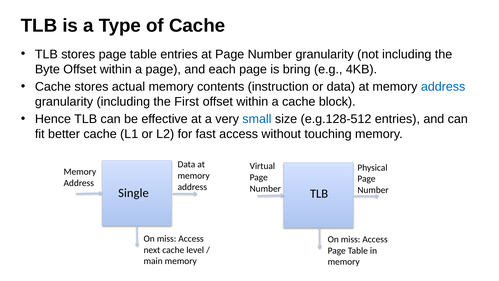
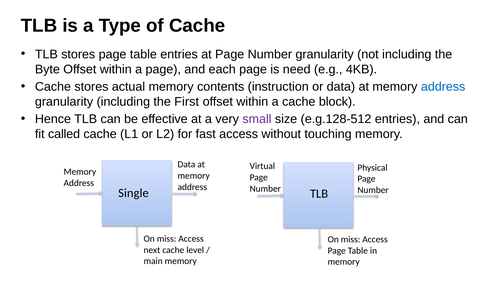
bring: bring -> need
small colour: blue -> purple
better: better -> called
